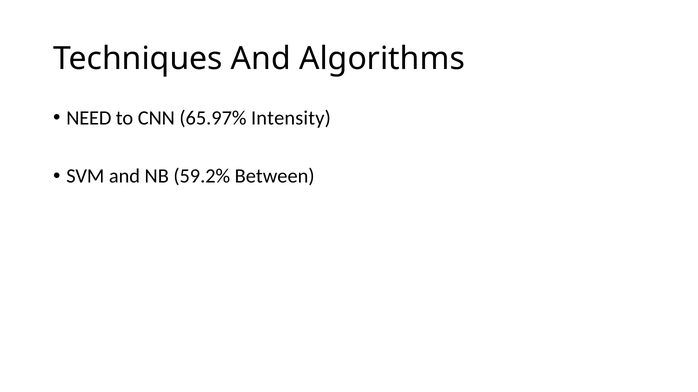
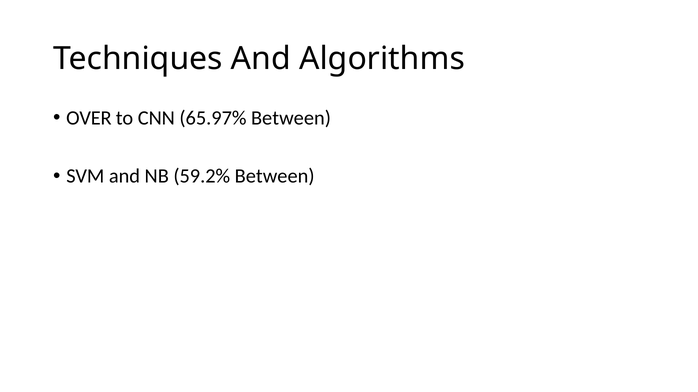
NEED: NEED -> OVER
65.97% Intensity: Intensity -> Between
